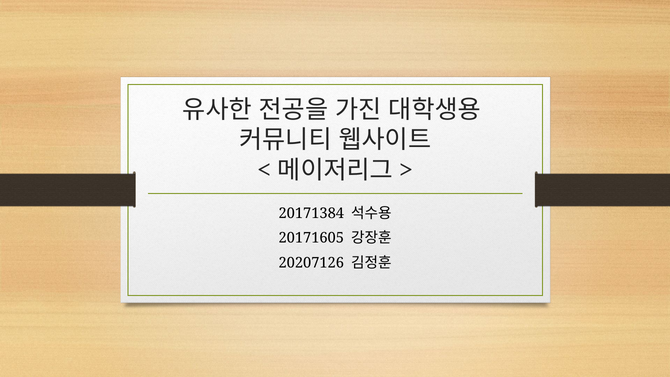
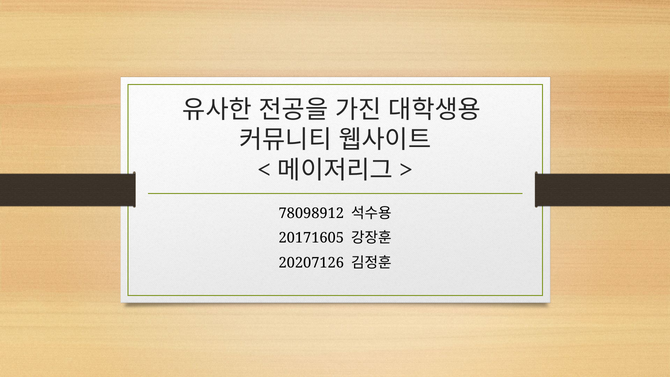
20171384: 20171384 -> 78098912
